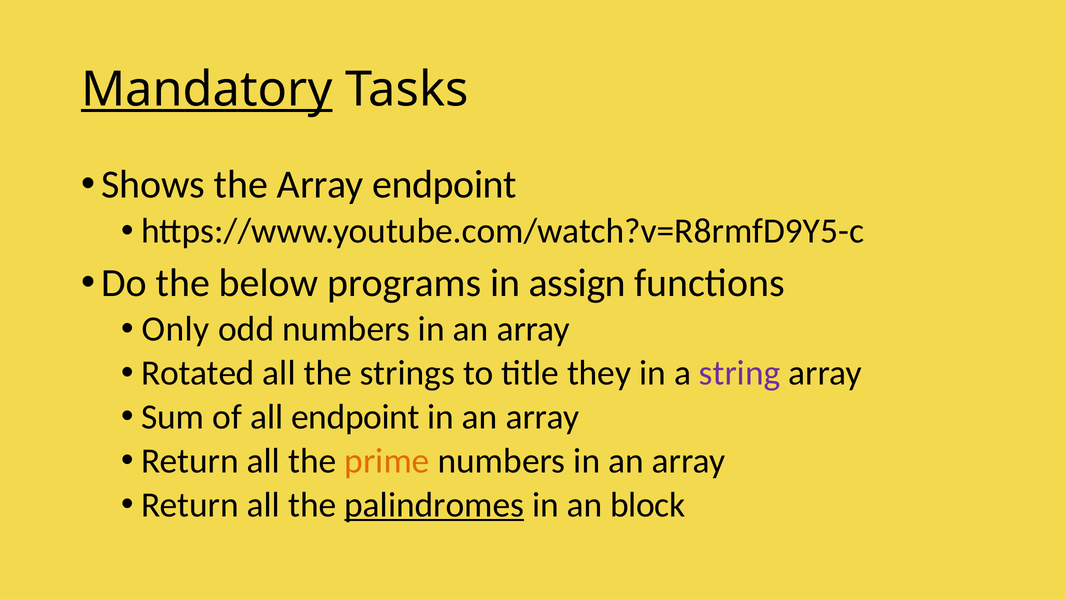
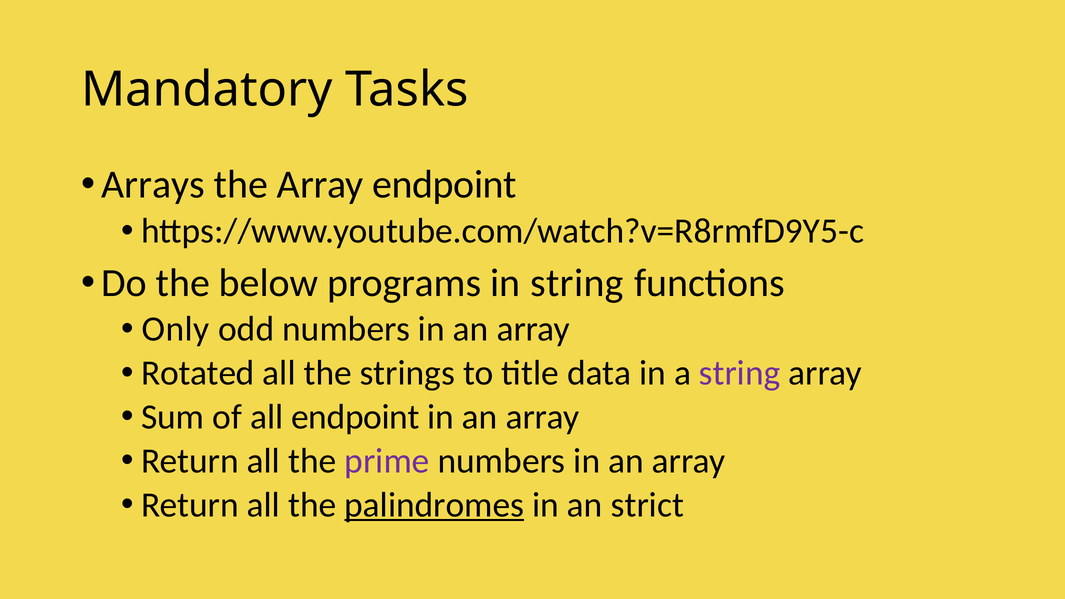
Mandatory underline: present -> none
Shows: Shows -> Arrays
in assign: assign -> string
they: they -> data
prime colour: orange -> purple
block: block -> strict
